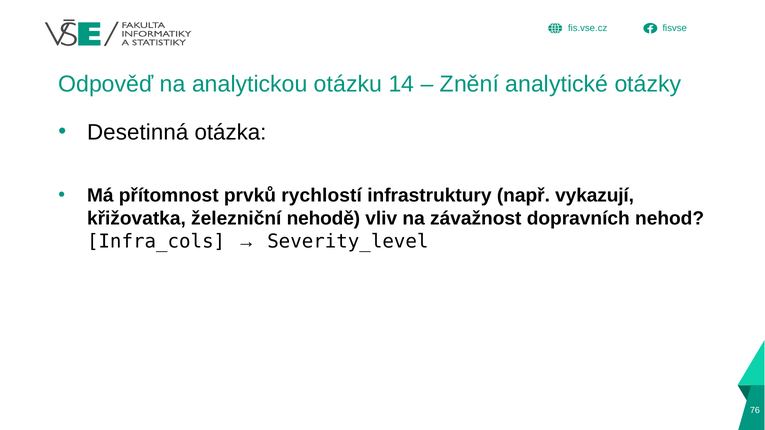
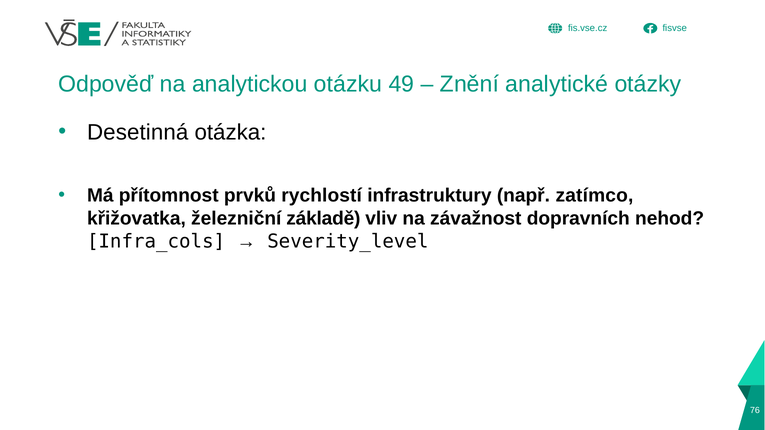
14: 14 -> 49
vykazují: vykazují -> zatímco
nehodě: nehodě -> základě
